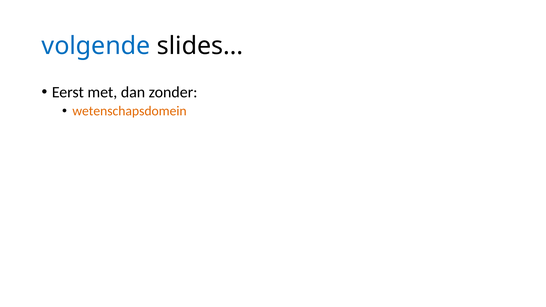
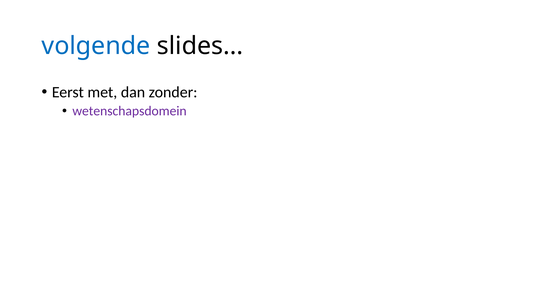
wetenschapsdomein colour: orange -> purple
